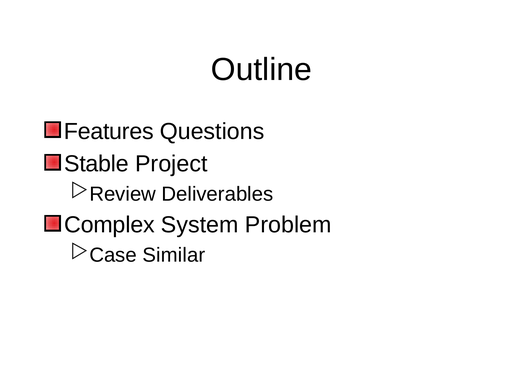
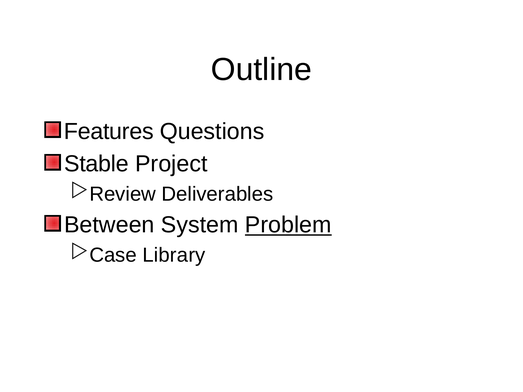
Complex: Complex -> Between
Problem underline: none -> present
Similar: Similar -> Library
